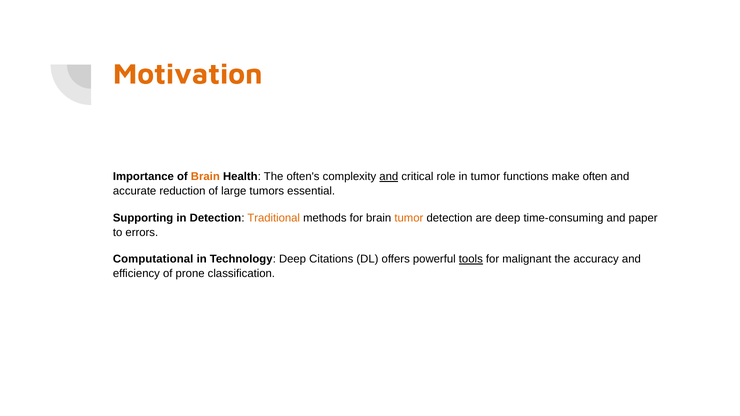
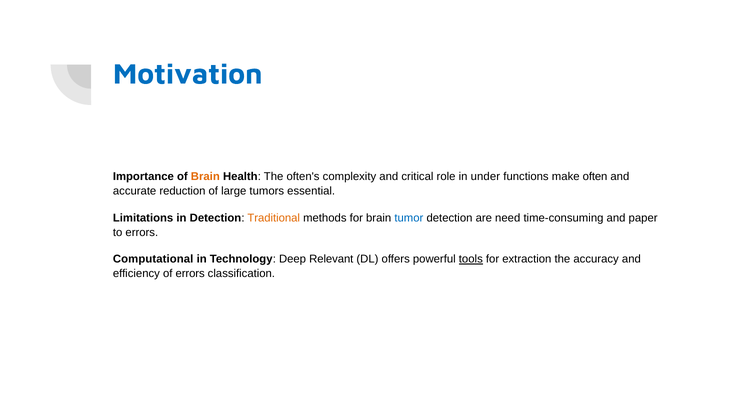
Motivation colour: orange -> blue
and at (389, 177) underline: present -> none
in tumor: tumor -> under
Supporting: Supporting -> Limitations
tumor at (409, 218) colour: orange -> blue
are deep: deep -> need
Citations: Citations -> Relevant
malignant: malignant -> extraction
of prone: prone -> errors
